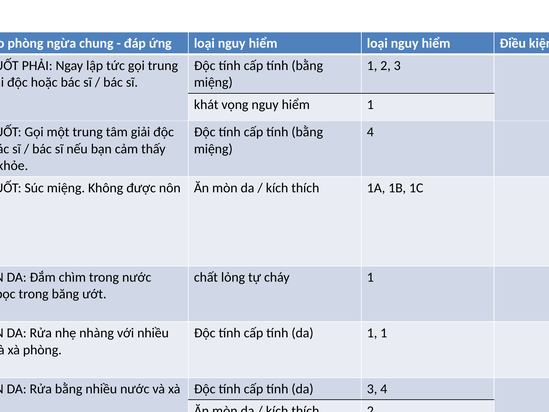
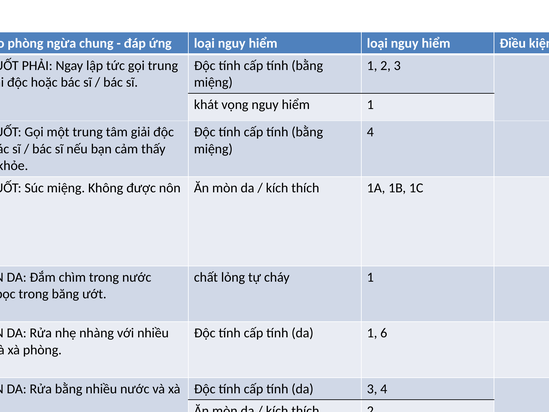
1 1: 1 -> 6
